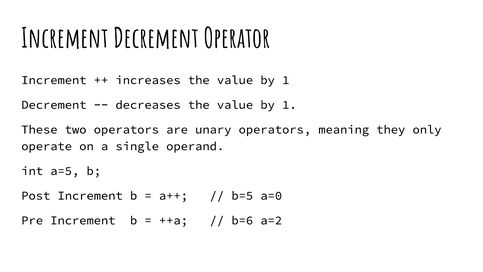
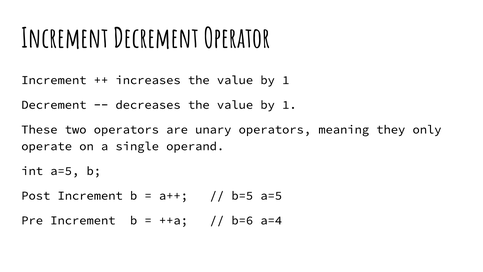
b=5 a=0: a=0 -> a=5
a=2: a=2 -> a=4
